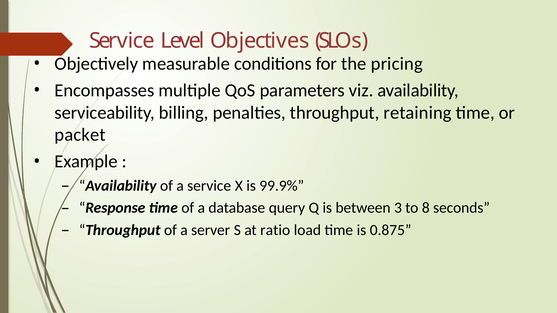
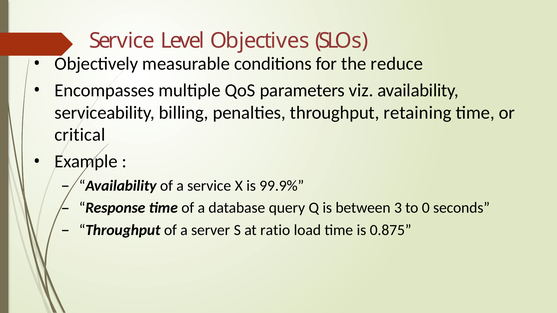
pricing: pricing -> reduce
packet: packet -> critical
8: 8 -> 0
